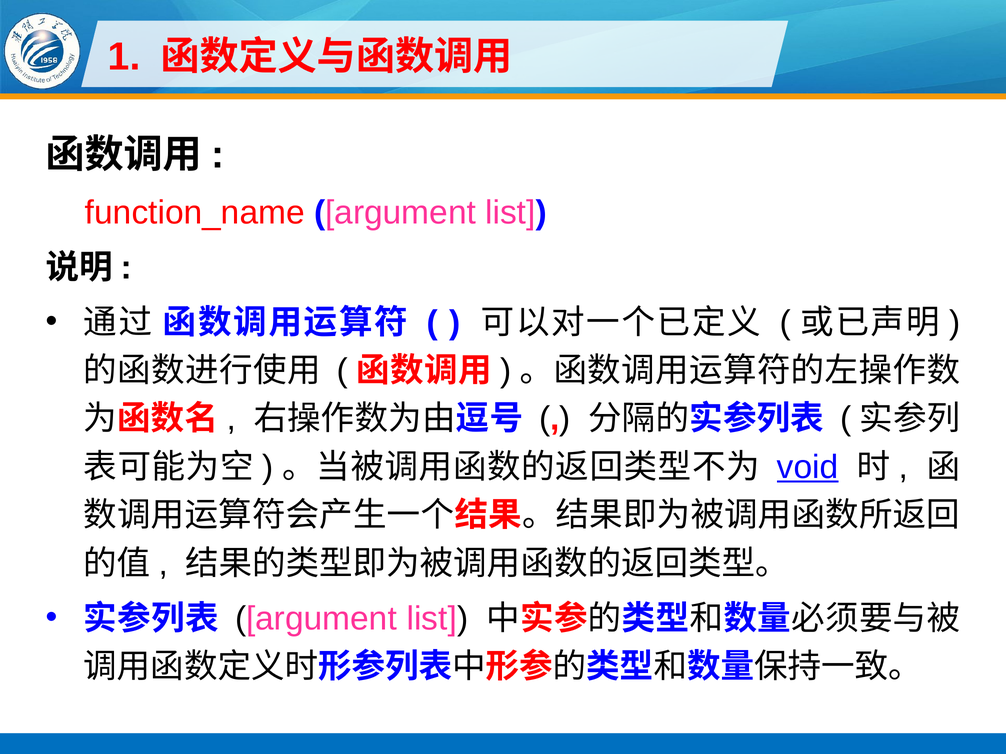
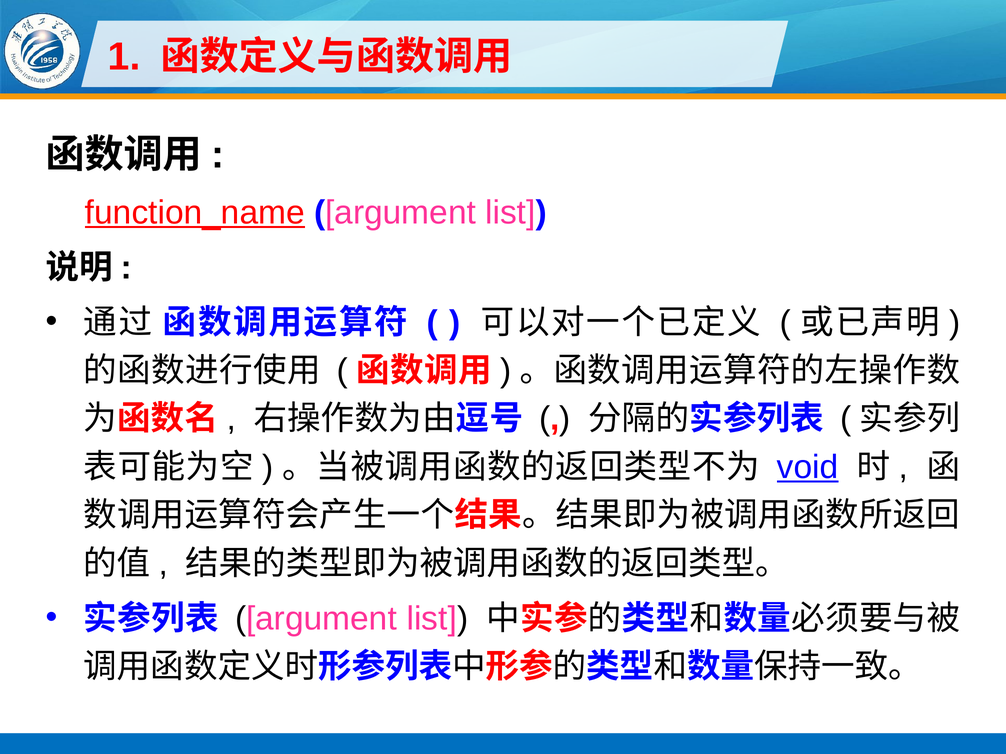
function_name underline: none -> present
